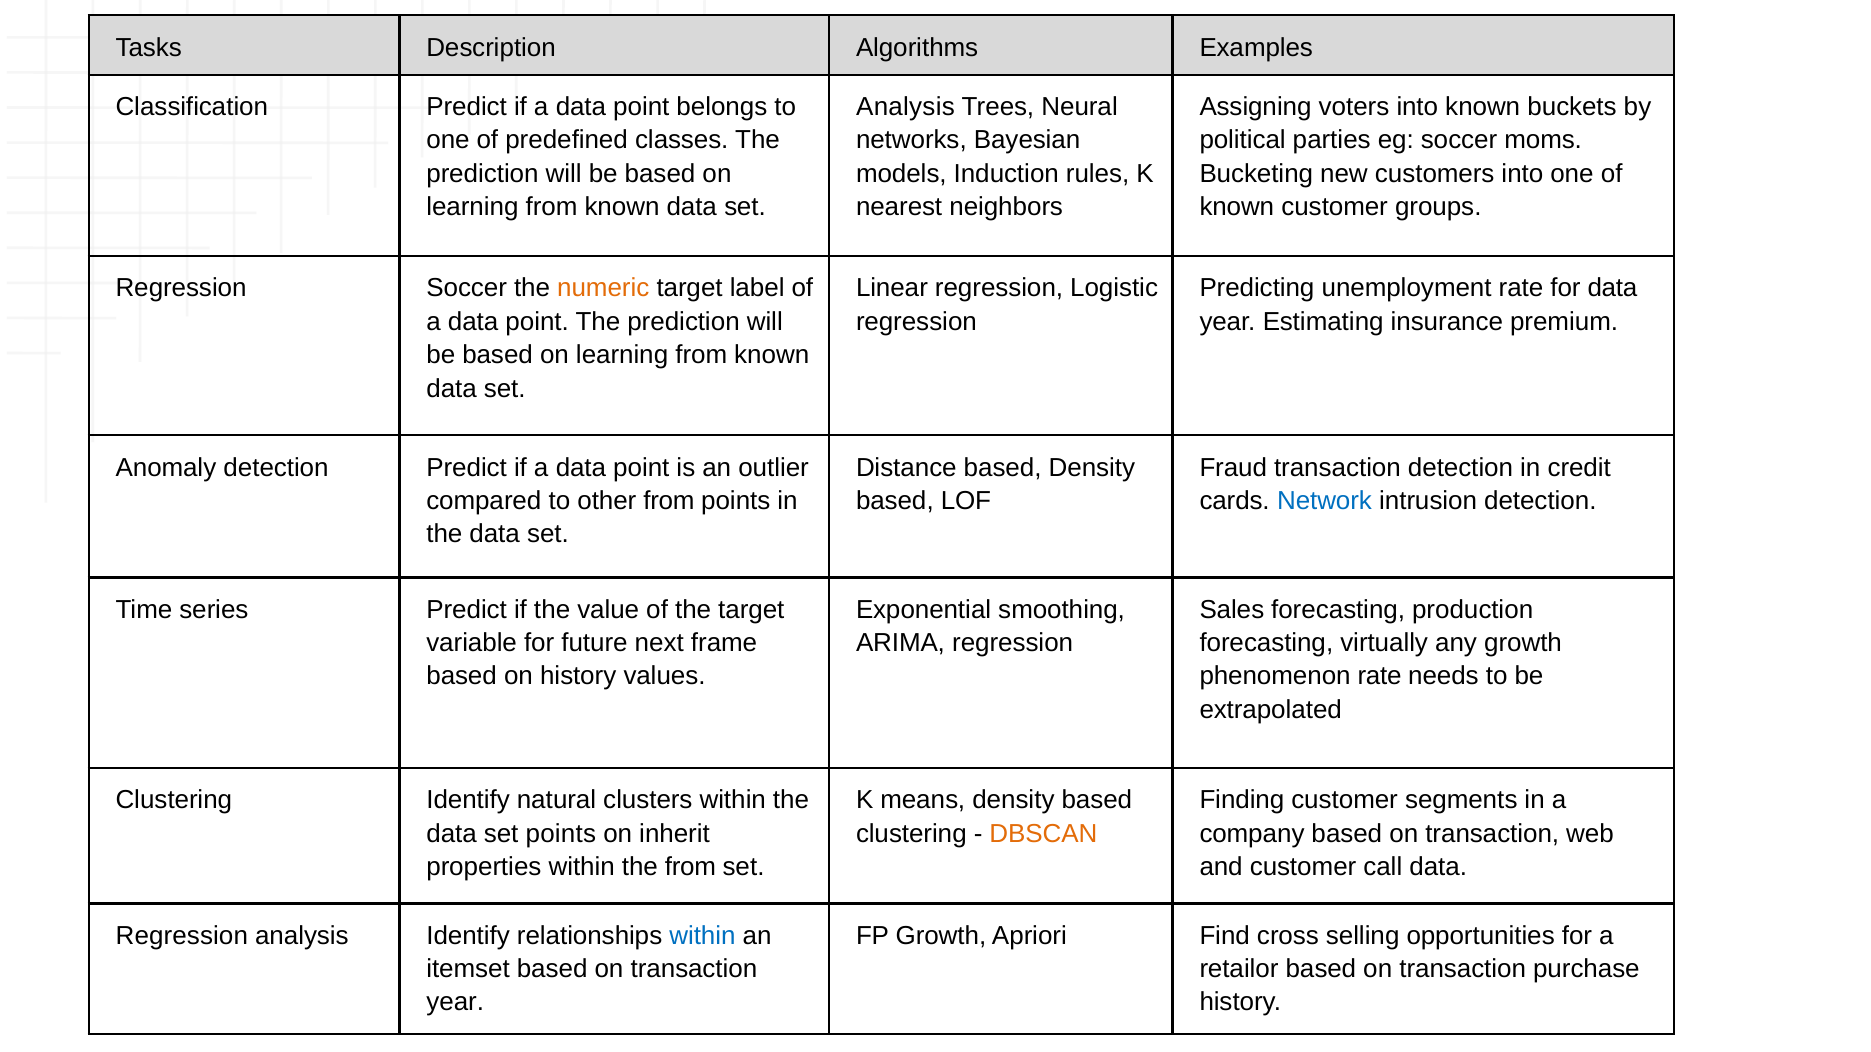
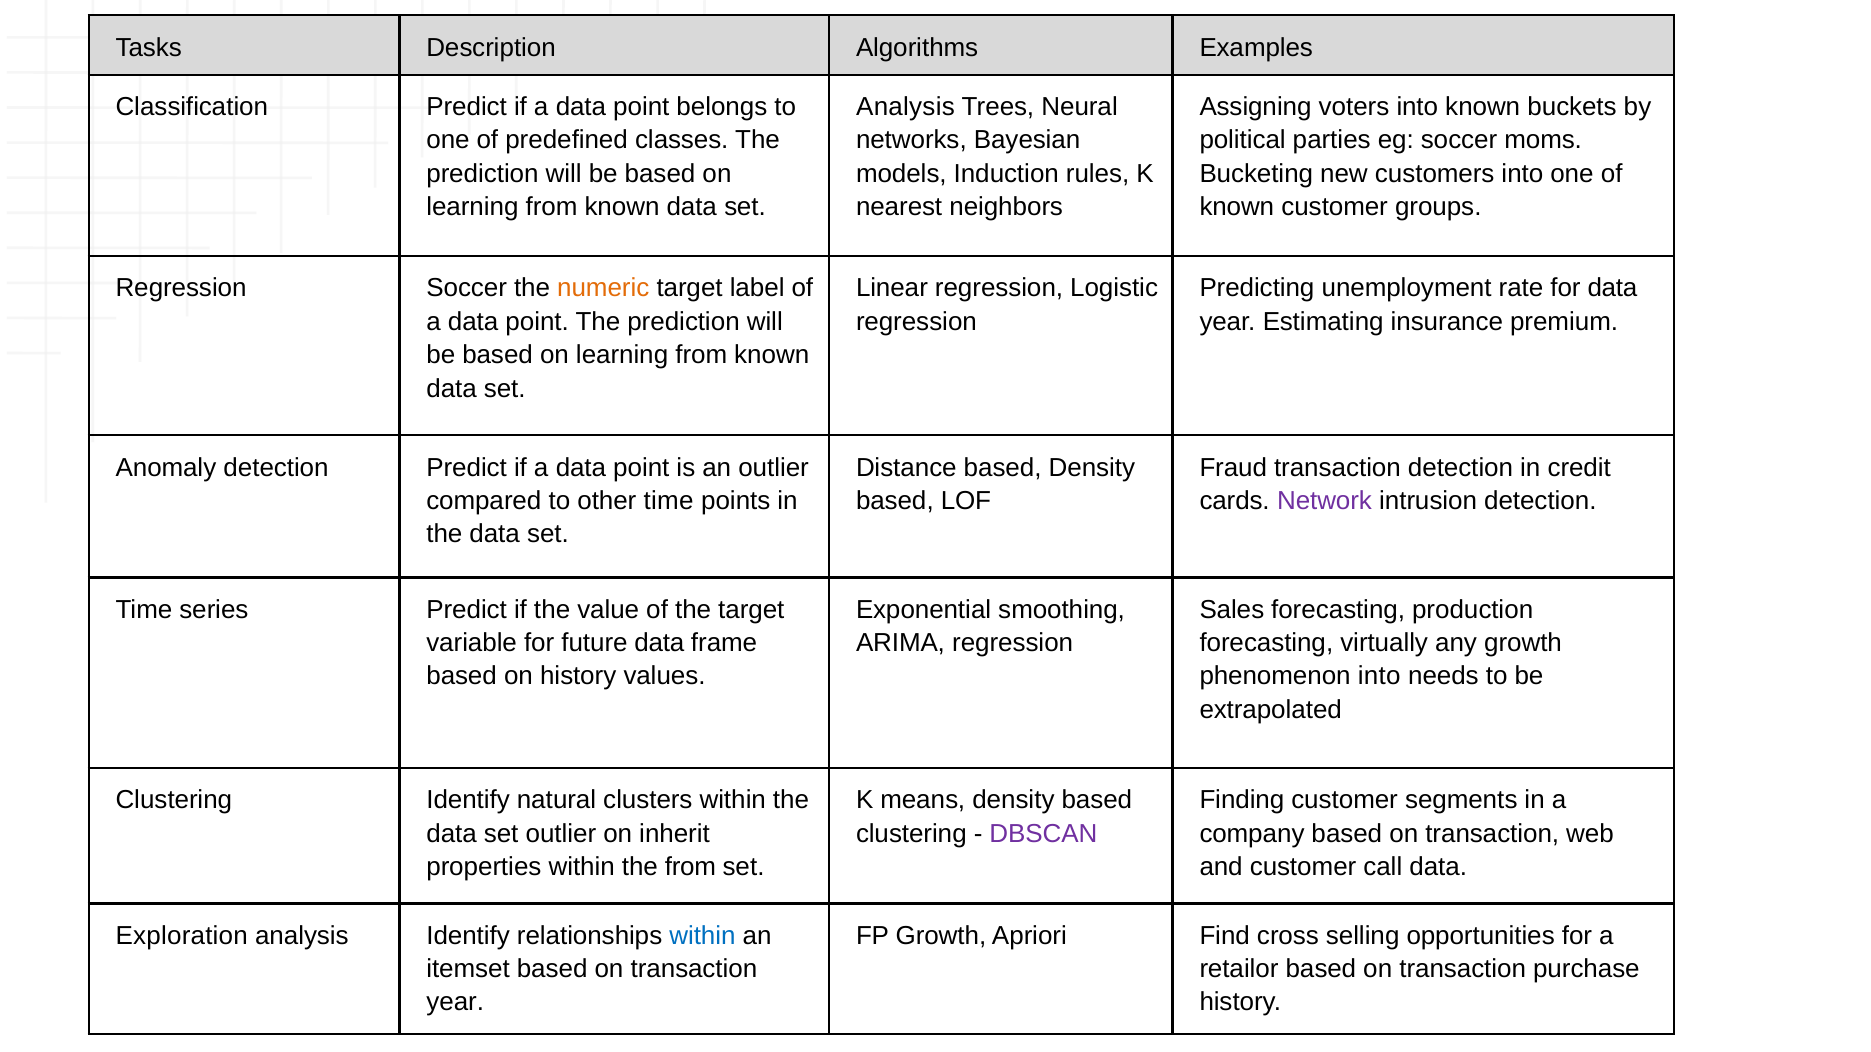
other from: from -> time
Network colour: blue -> purple
future next: next -> data
phenomenon rate: rate -> into
set points: points -> outlier
DBSCAN colour: orange -> purple
Regression at (182, 936): Regression -> Exploration
